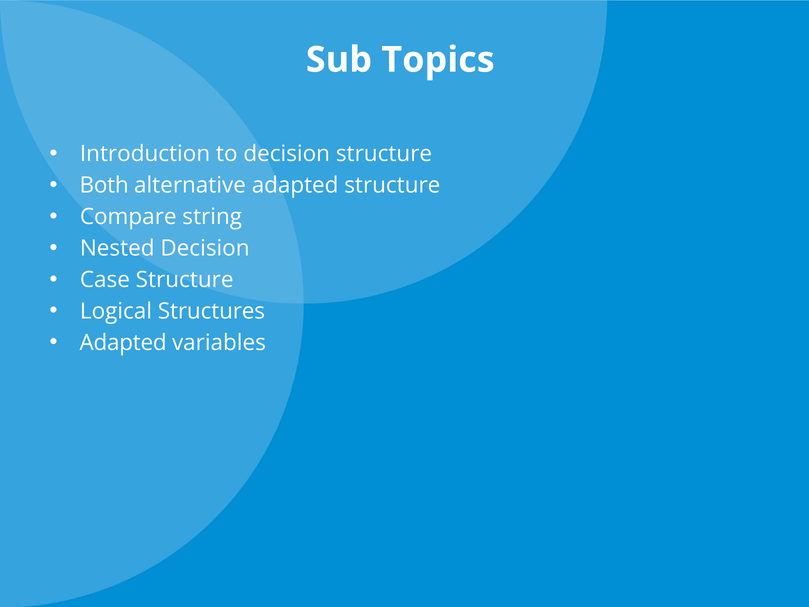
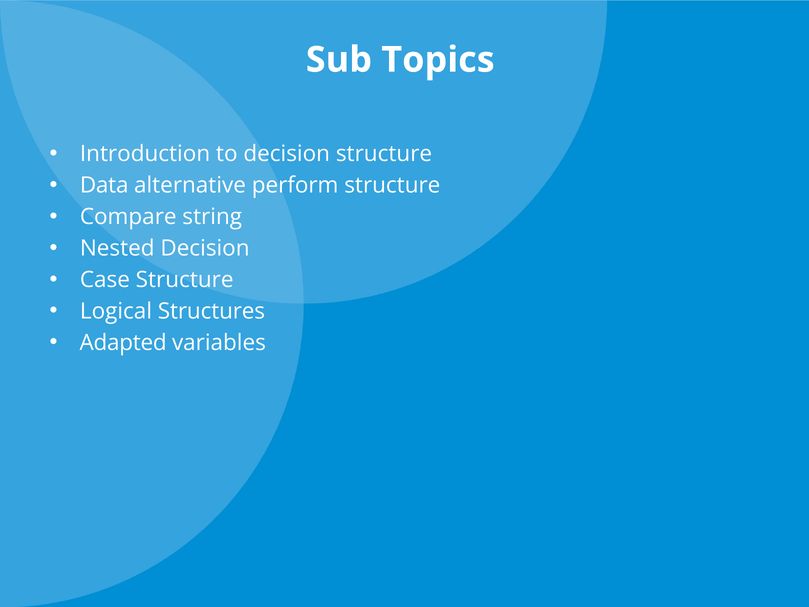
Both: Both -> Data
alternative adapted: adapted -> perform
